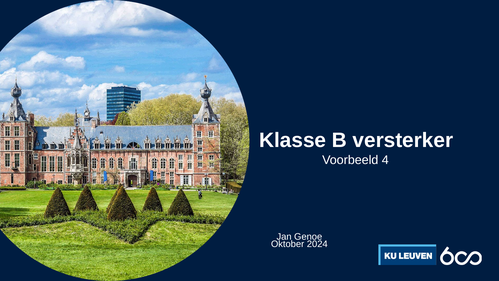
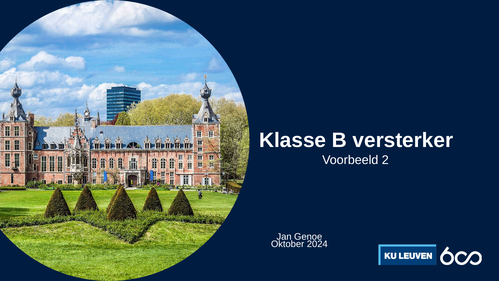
4: 4 -> 2
